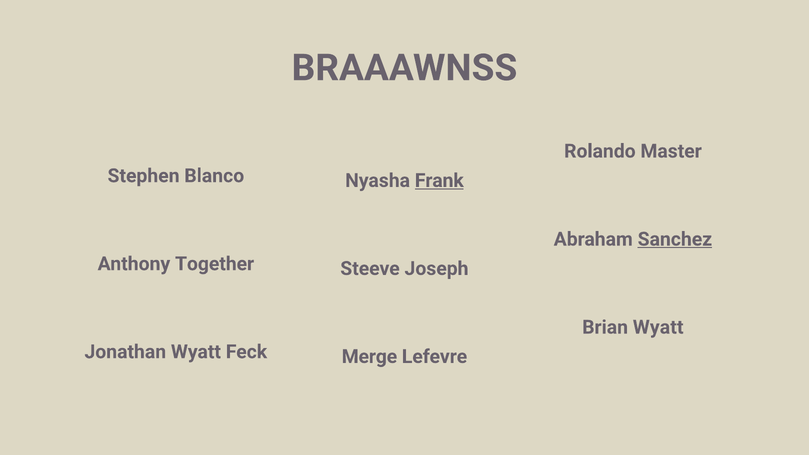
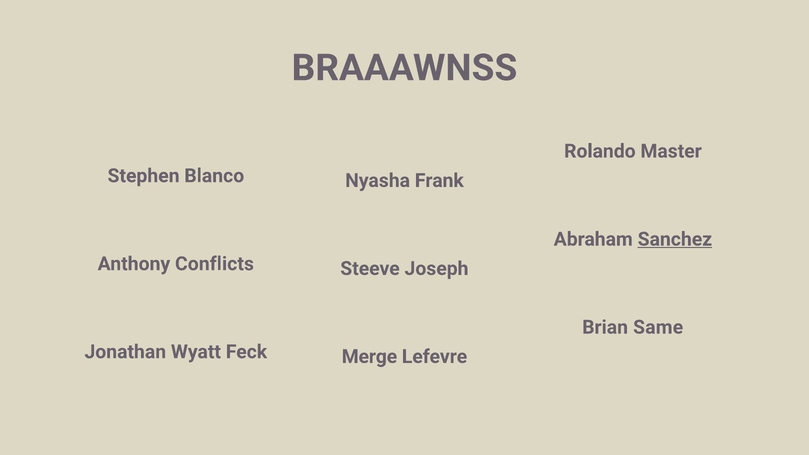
Frank underline: present -> none
Together: Together -> Conflicts
Brian Wyatt: Wyatt -> Same
